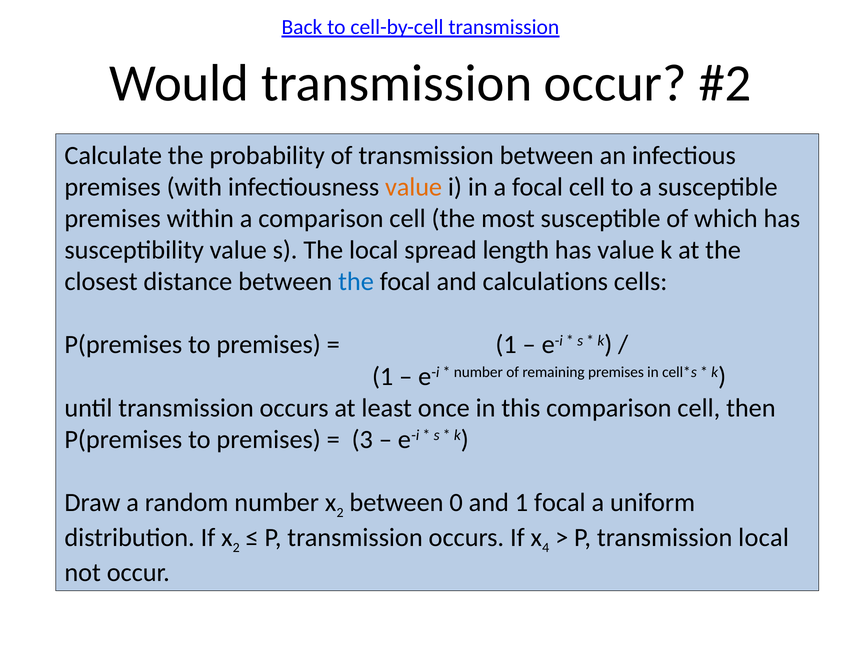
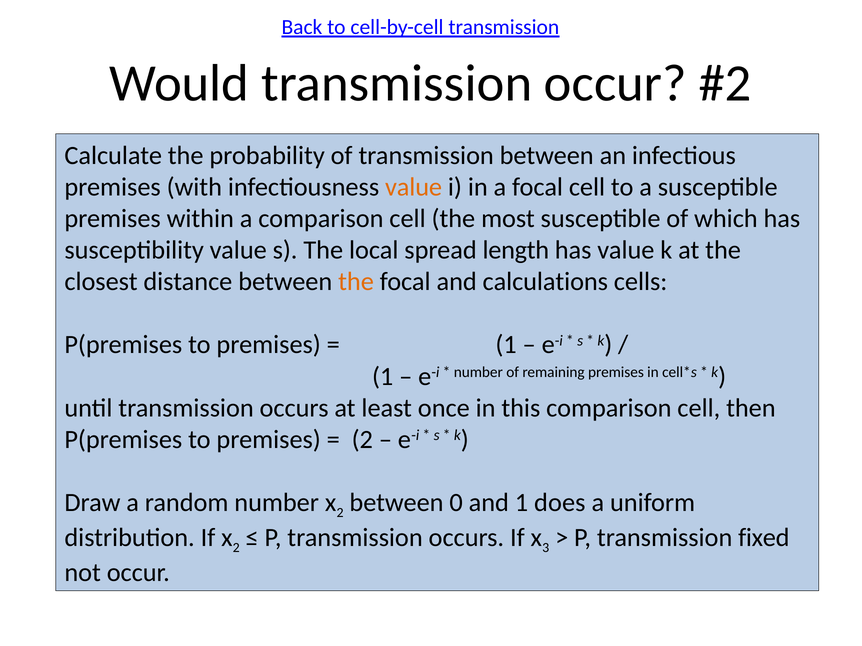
the at (356, 282) colour: blue -> orange
3 at (362, 440): 3 -> 2
1 focal: focal -> does
4: 4 -> 3
transmission local: local -> fixed
